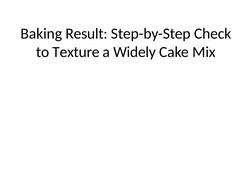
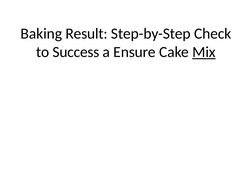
Texture: Texture -> Success
Widely: Widely -> Ensure
Mix underline: none -> present
